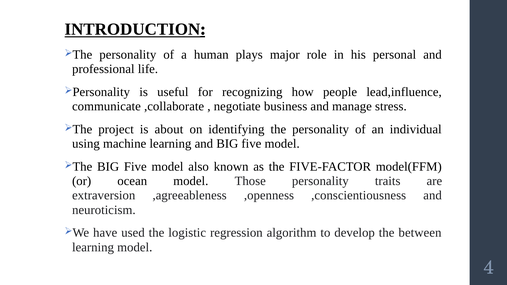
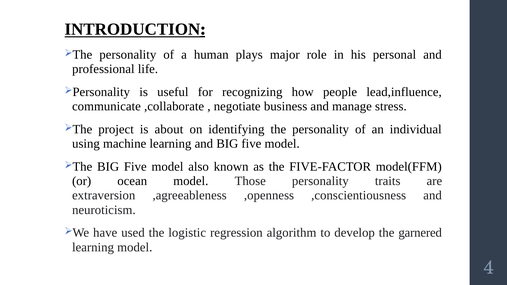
between: between -> garnered
